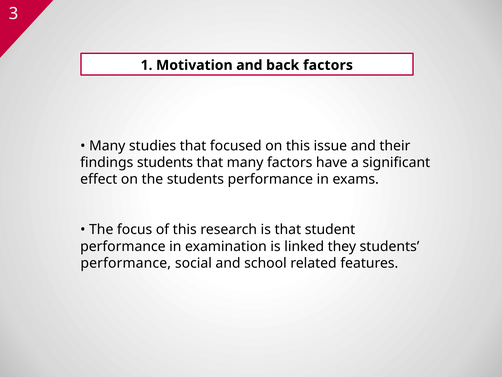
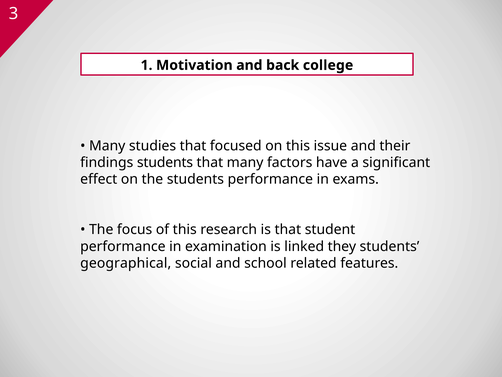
back factors: factors -> college
performance at (126, 263): performance -> geographical
